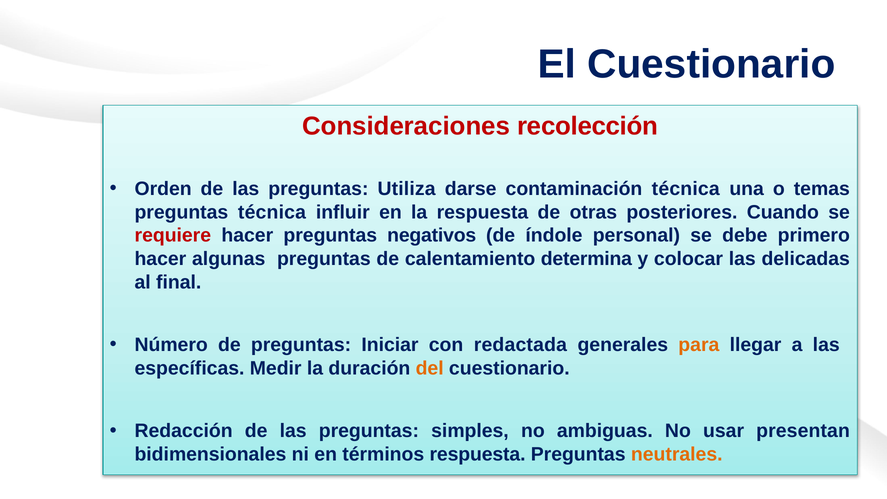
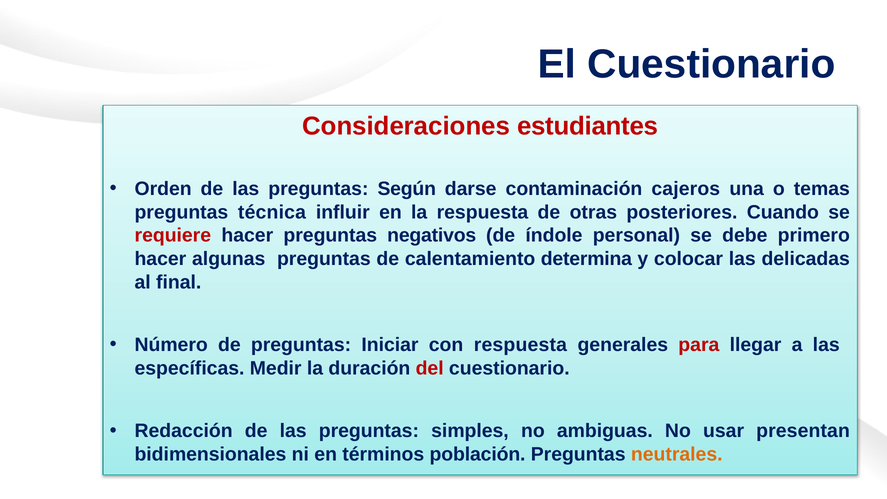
recolección: recolección -> estudiantes
Utiliza: Utiliza -> Según
contaminación técnica: técnica -> cajeros
con redactada: redactada -> respuesta
para colour: orange -> red
del colour: orange -> red
términos respuesta: respuesta -> población
